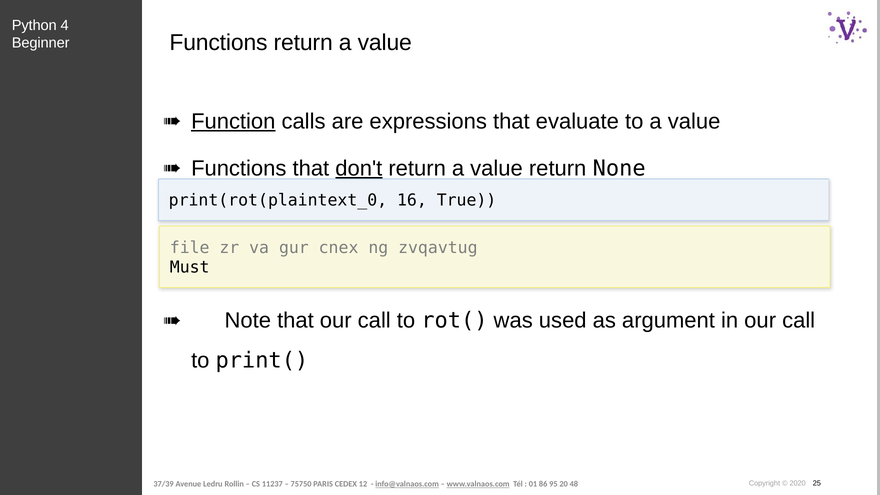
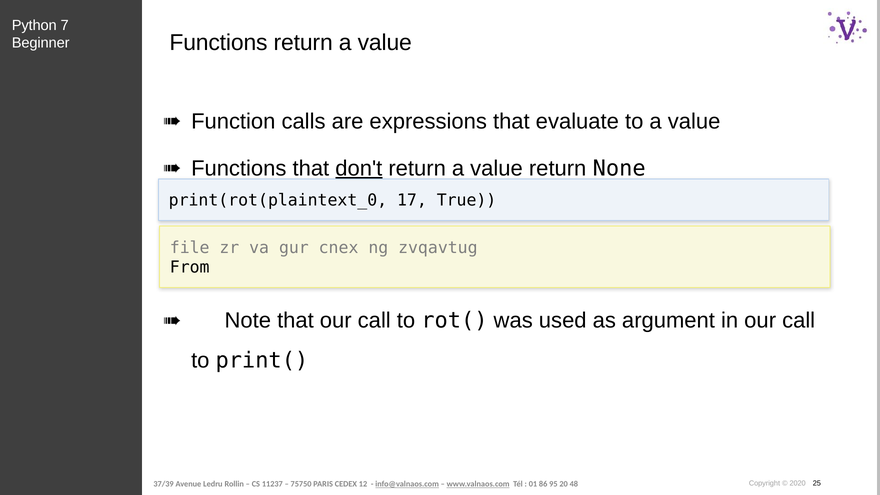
4: 4 -> 7
Function underline: present -> none
16: 16 -> 17
Must: Must -> From
